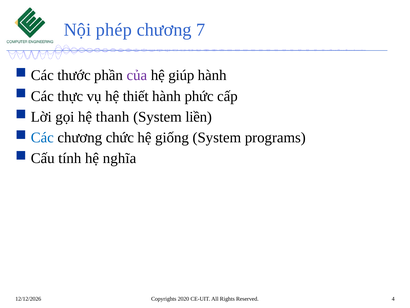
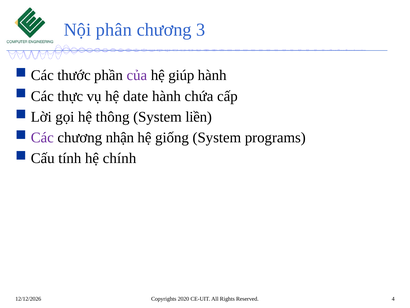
phép: phép -> phân
7: 7 -> 3
thiết: thiết -> date
phức: phức -> chứa
thanh: thanh -> thông
Các at (42, 137) colour: blue -> purple
chức: chức -> nhận
nghĩa: nghĩa -> chính
